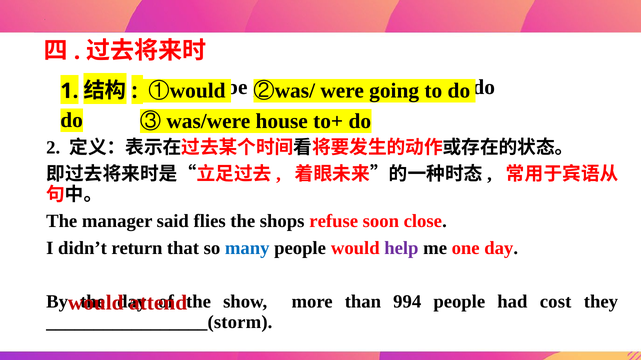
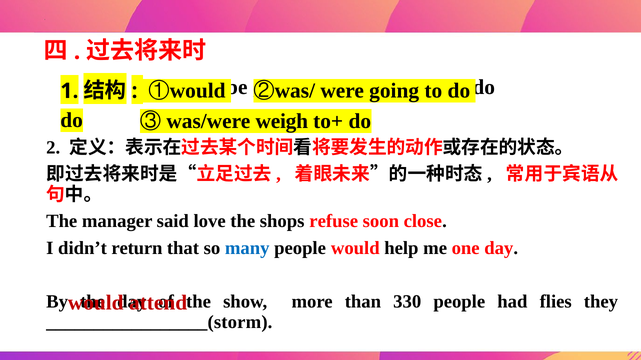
house: house -> weigh
flies: flies -> love
help colour: purple -> black
994: 994 -> 330
cost: cost -> flies
